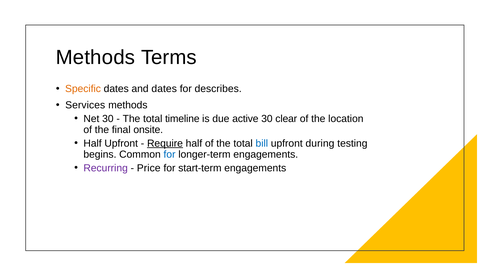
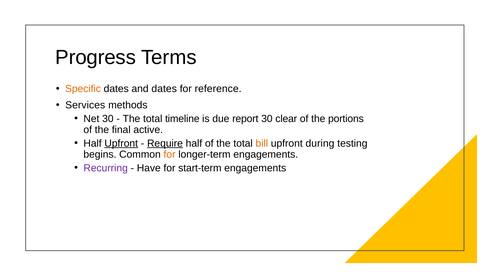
Methods at (95, 57): Methods -> Progress
describes: describes -> reference
active: active -> report
location: location -> portions
onsite: onsite -> active
Upfront at (121, 143) underline: none -> present
bill colour: blue -> orange
for at (170, 154) colour: blue -> orange
Price: Price -> Have
